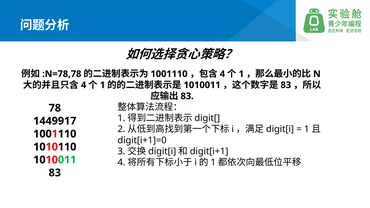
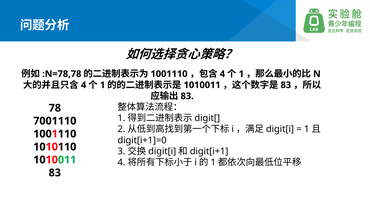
1449917: 1449917 -> 7001110
